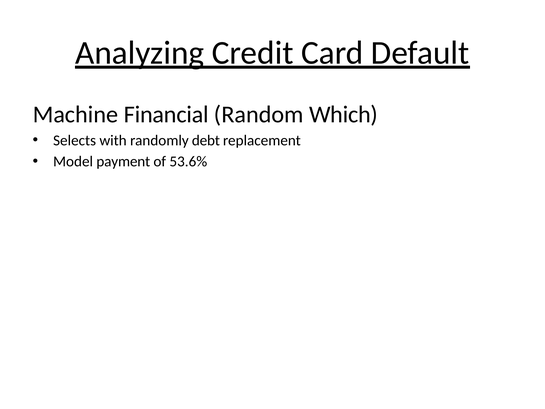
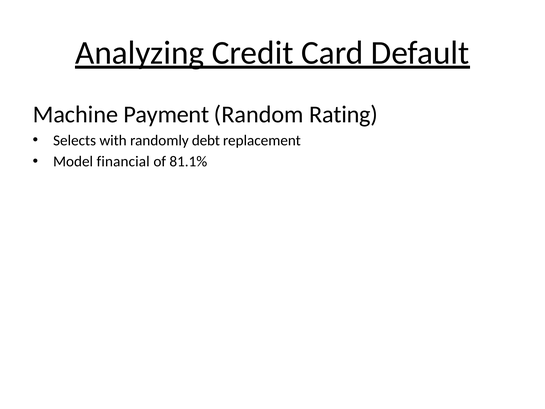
Financial: Financial -> Payment
Which: Which -> Rating
payment: payment -> financial
53.6%: 53.6% -> 81.1%
